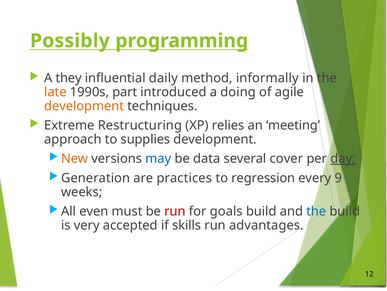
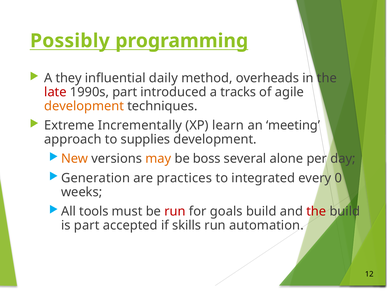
informally: informally -> overheads
late colour: orange -> red
doing: doing -> tracks
Restructuring: Restructuring -> Incrementally
relies: relies -> learn
may colour: blue -> orange
data: data -> boss
cover: cover -> alone
day underline: present -> none
regression: regression -> integrated
9: 9 -> 0
even: even -> tools
the at (316, 211) colour: blue -> red
is very: very -> part
advantages: advantages -> automation
